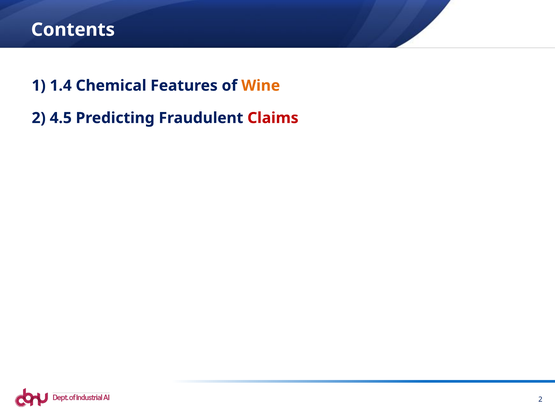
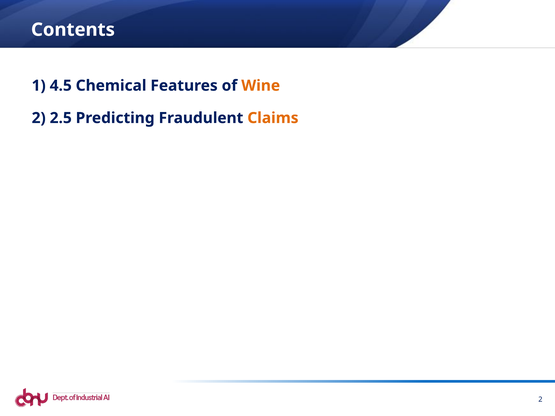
1.4: 1.4 -> 4.5
4.5: 4.5 -> 2.5
Claims colour: red -> orange
